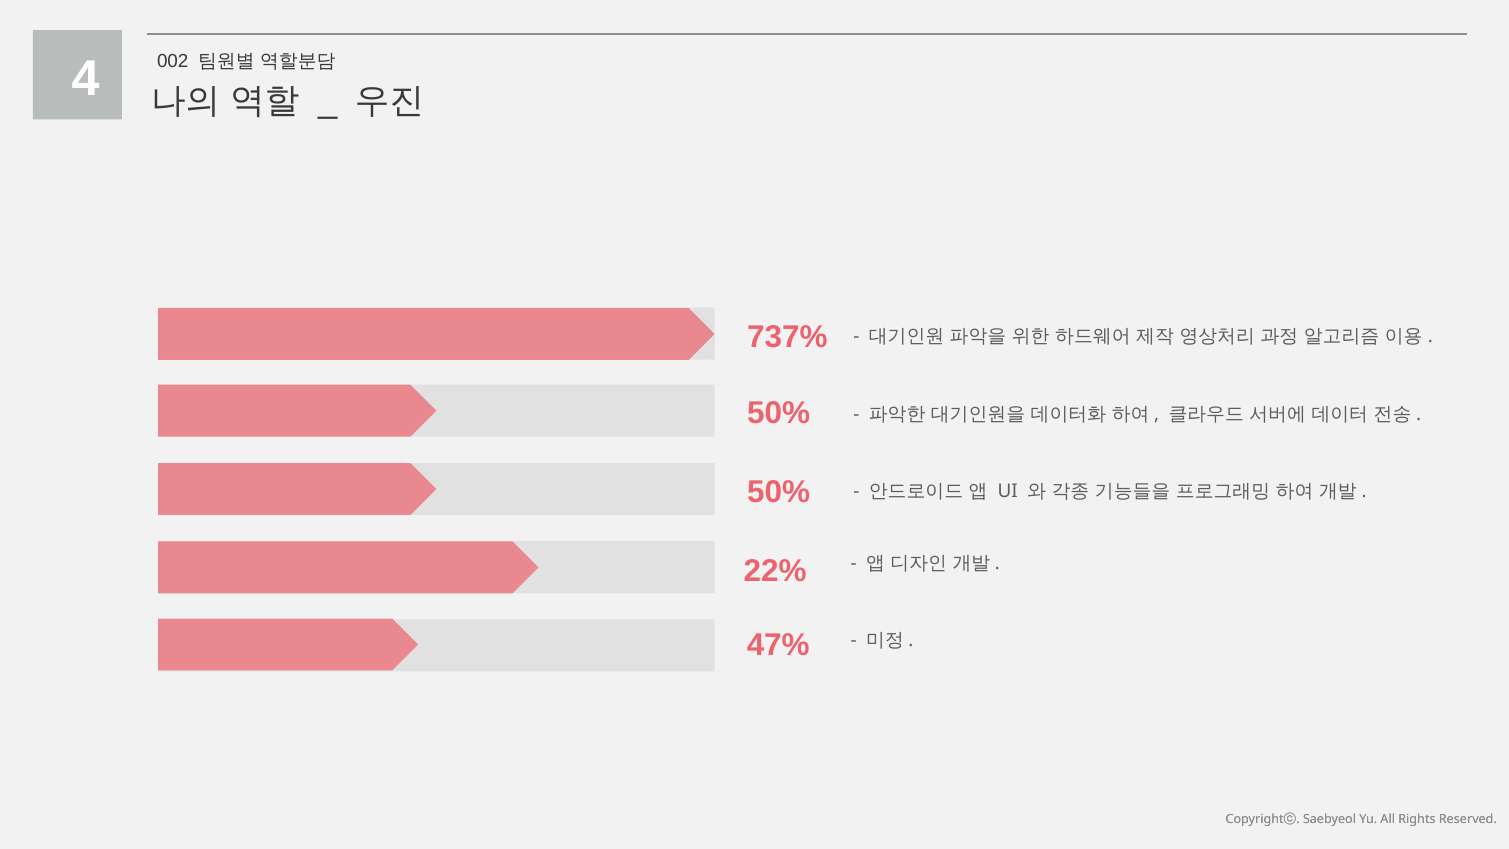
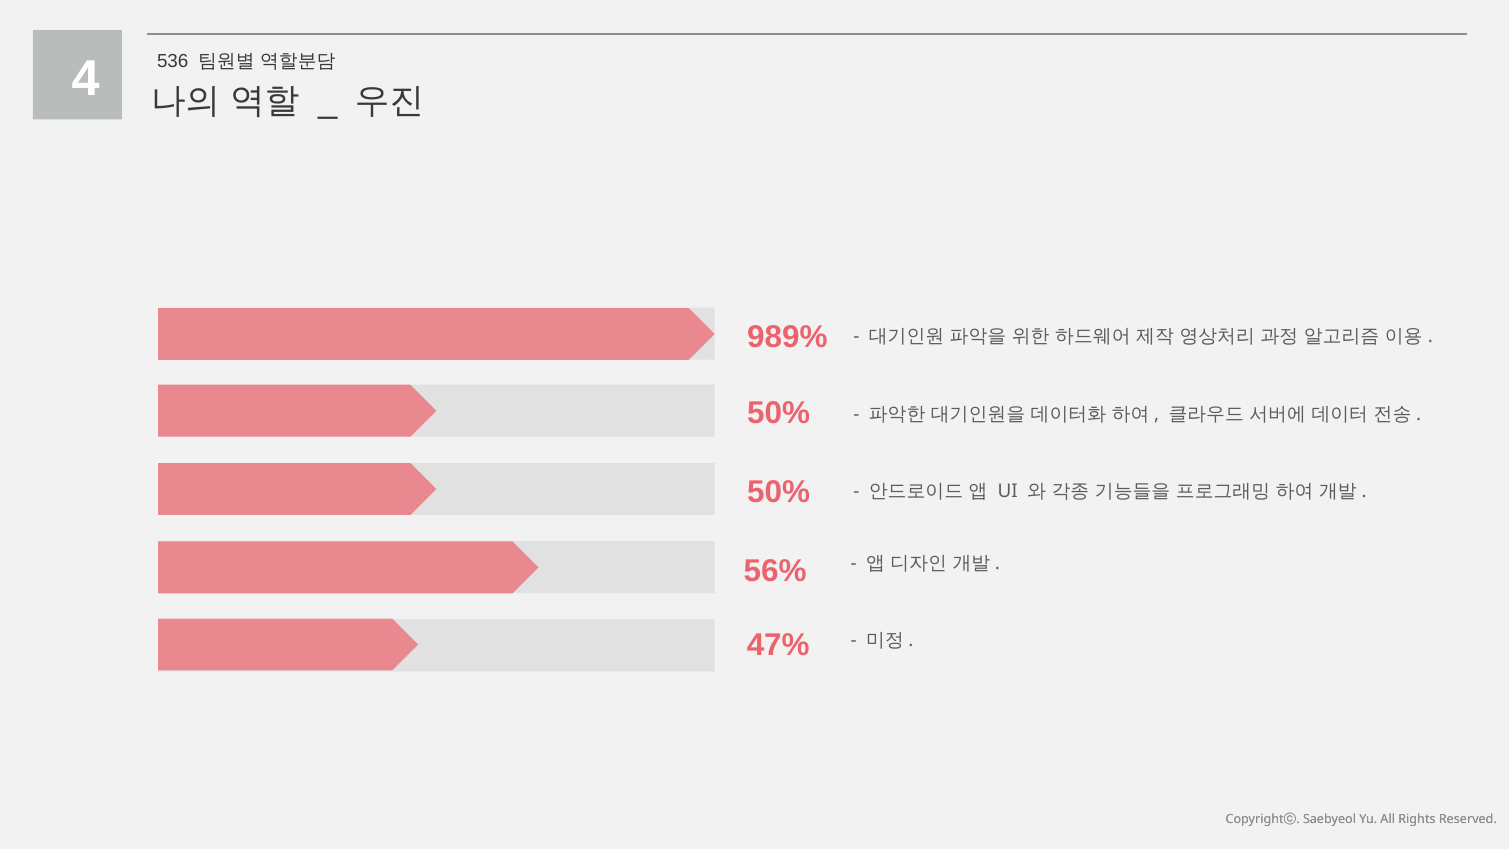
002: 002 -> 536
737%: 737% -> 989%
22%: 22% -> 56%
